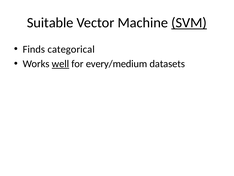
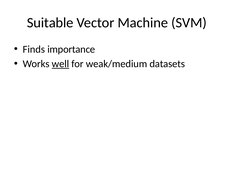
SVM underline: present -> none
categorical: categorical -> importance
every/medium: every/medium -> weak/medium
